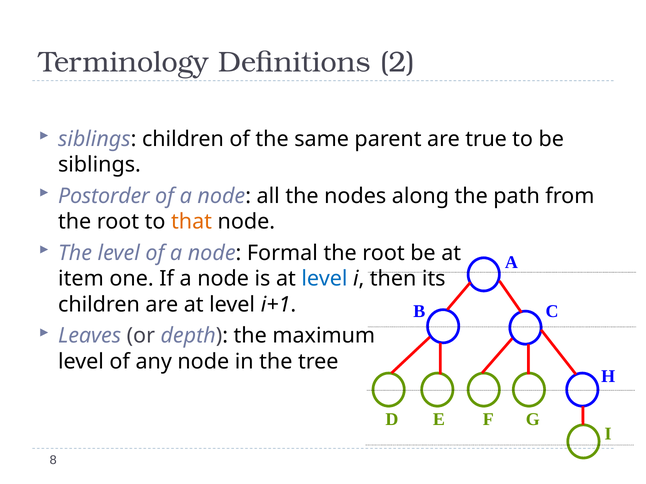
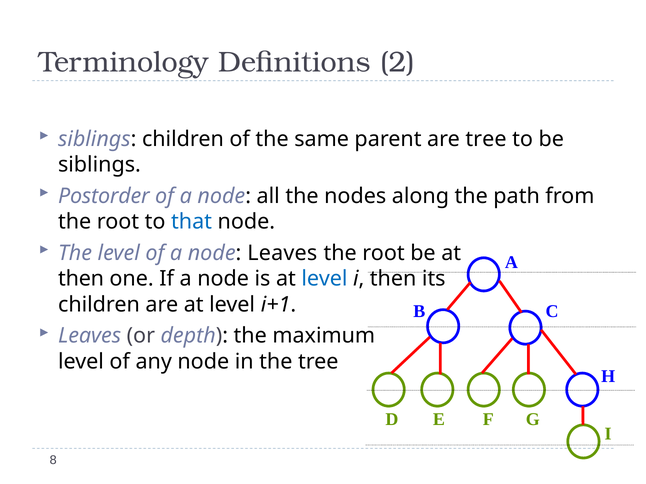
are true: true -> tree
that colour: orange -> blue
node Formal: Formal -> Leaves
item at (81, 279): item -> then
